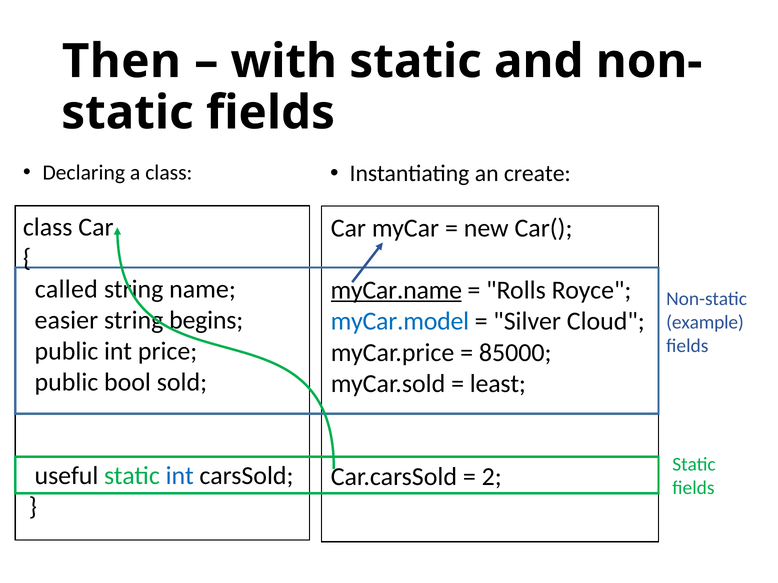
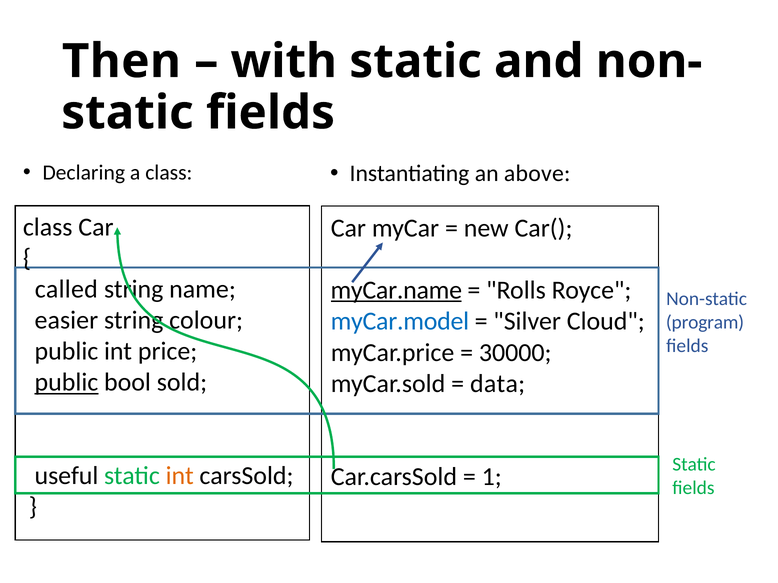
create: create -> above
begins: begins -> colour
example: example -> program
85000: 85000 -> 30000
public at (66, 383) underline: none -> present
least: least -> data
int at (180, 476) colour: blue -> orange
2: 2 -> 1
